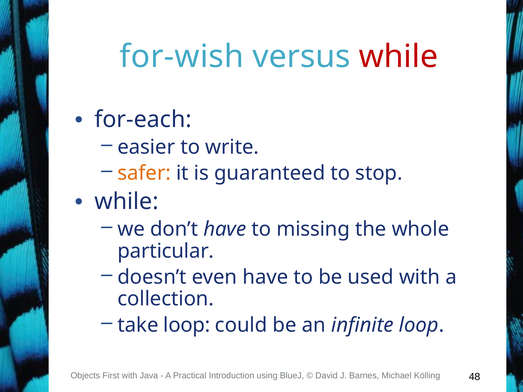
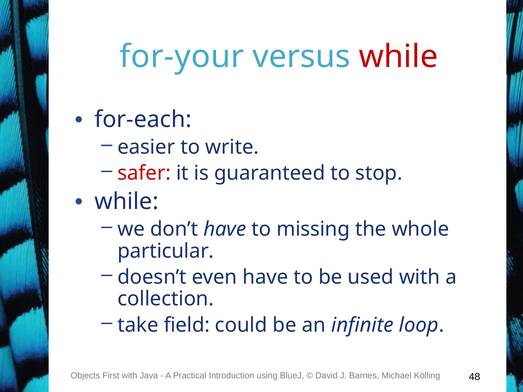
for-wish: for-wish -> for-your
safer colour: orange -> red
take loop: loop -> field
